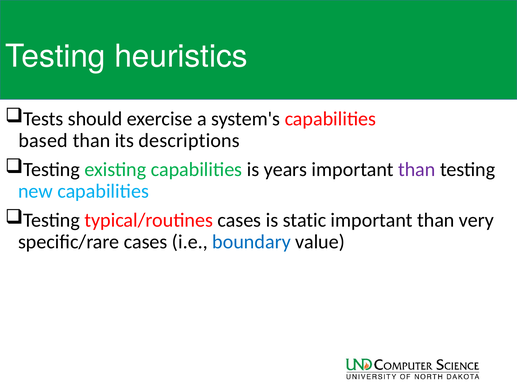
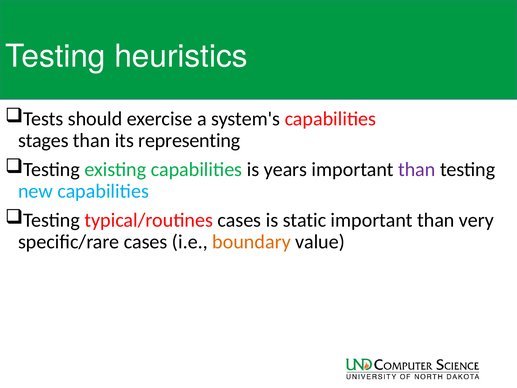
based: based -> stages
descriptions: descriptions -> representing
boundary colour: blue -> orange
